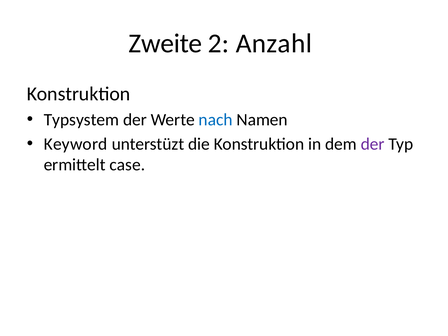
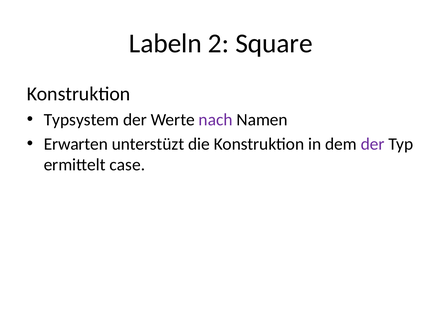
Zweite: Zweite -> Labeln
Anzahl: Anzahl -> Square
nach colour: blue -> purple
Keyword: Keyword -> Erwarten
